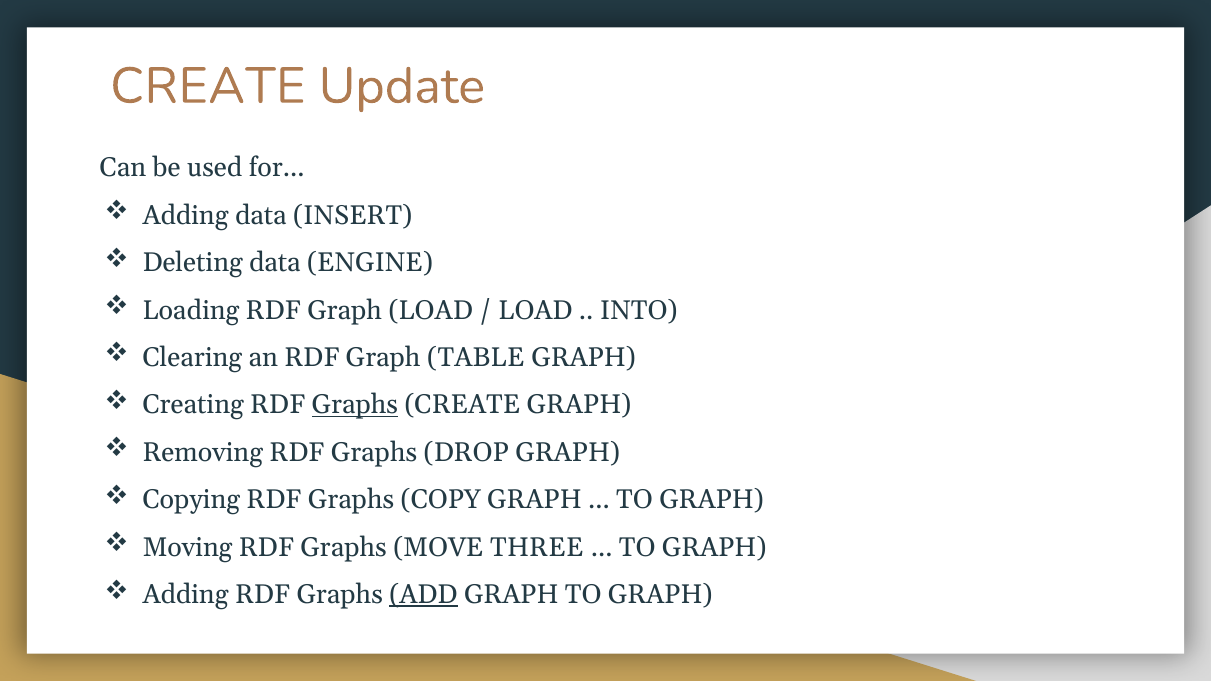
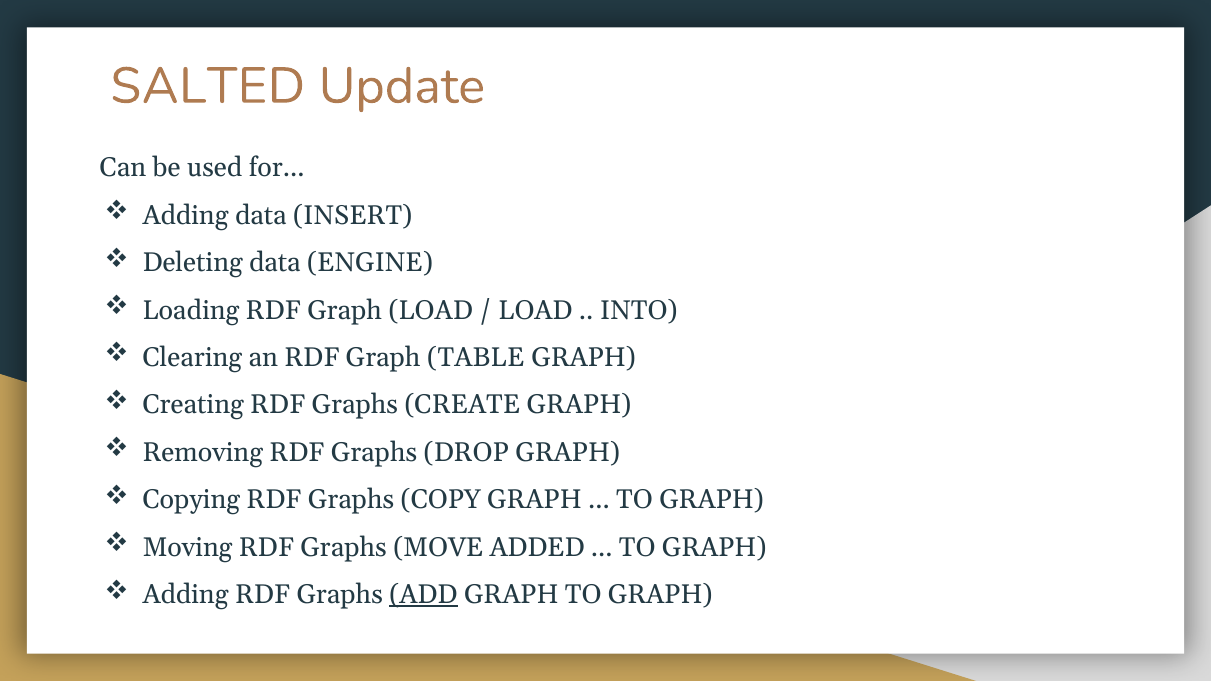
CREATE at (208, 86): CREATE -> SALTED
Graphs at (355, 405) underline: present -> none
THREE: THREE -> ADDED
